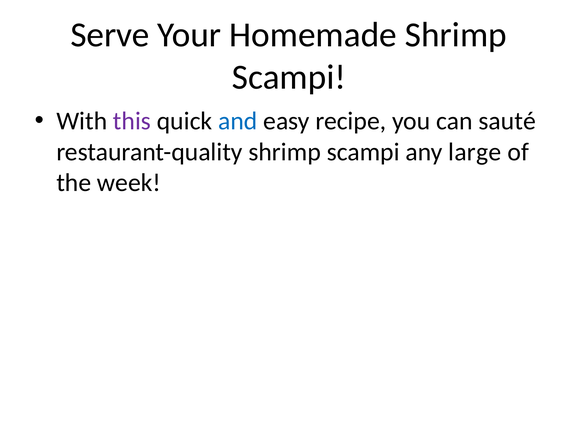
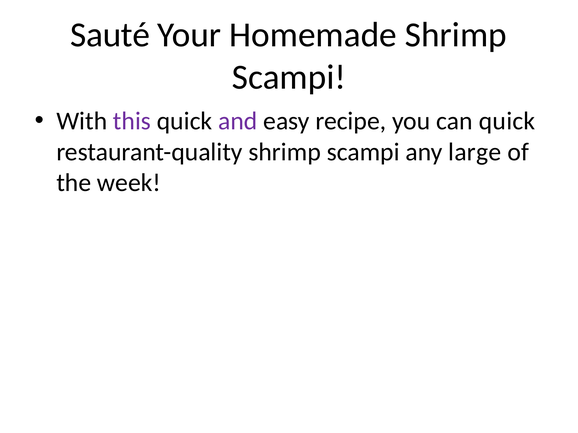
Serve: Serve -> Sauté
and colour: blue -> purple
can sauté: sauté -> quick
